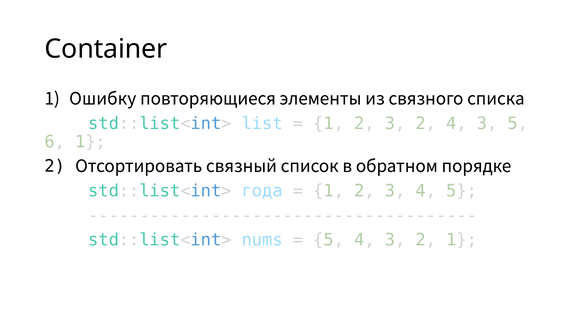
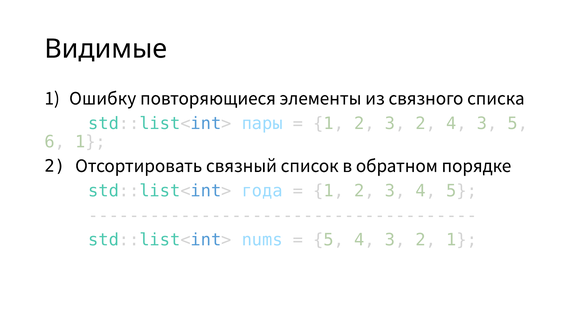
Container: Container -> Видимые
list: list -> пары
